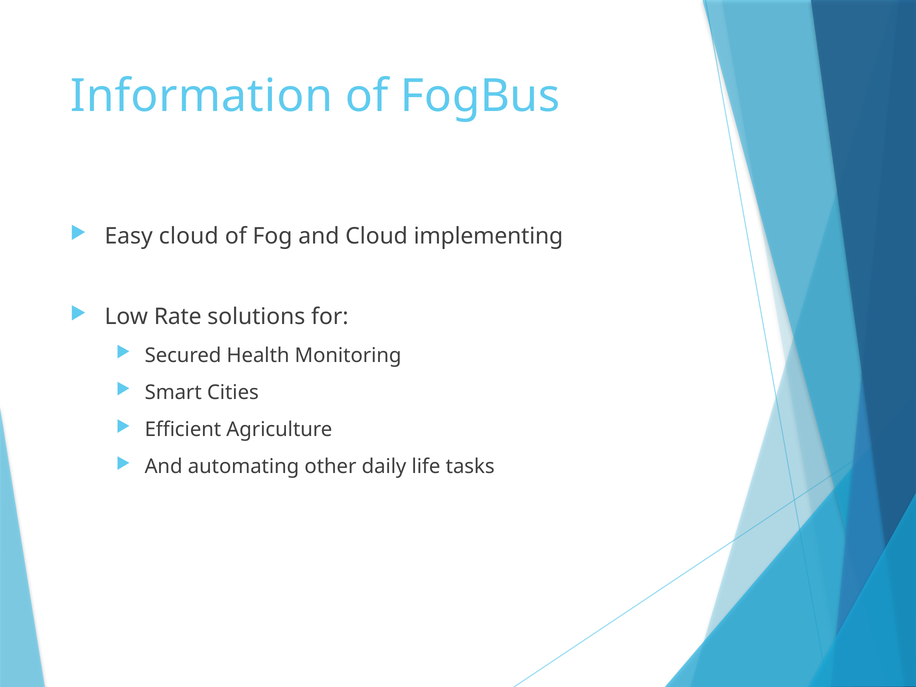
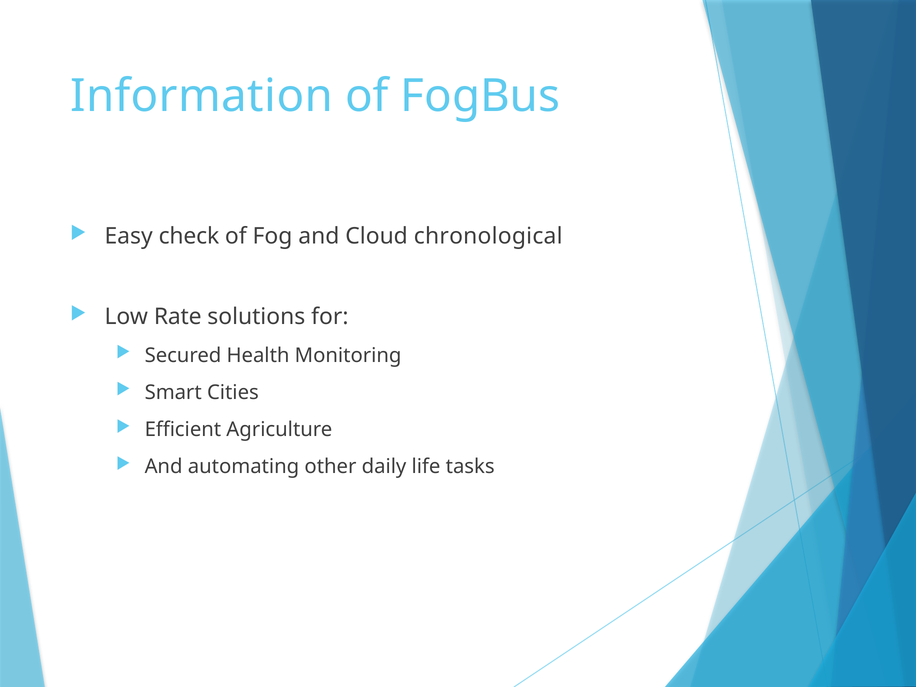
Easy cloud: cloud -> check
implementing: implementing -> chronological
